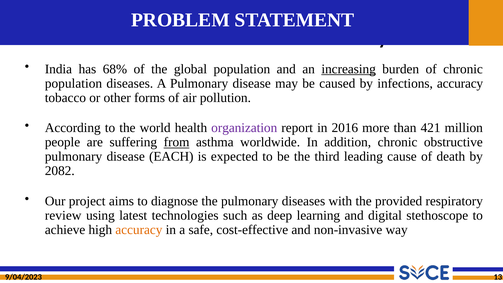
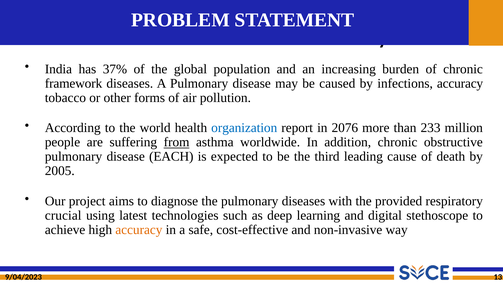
68%: 68% -> 37%
increasing underline: present -> none
population at (73, 83): population -> framework
organization colour: purple -> blue
2016: 2016 -> 2076
421: 421 -> 233
2082: 2082 -> 2005
review: review -> crucial
